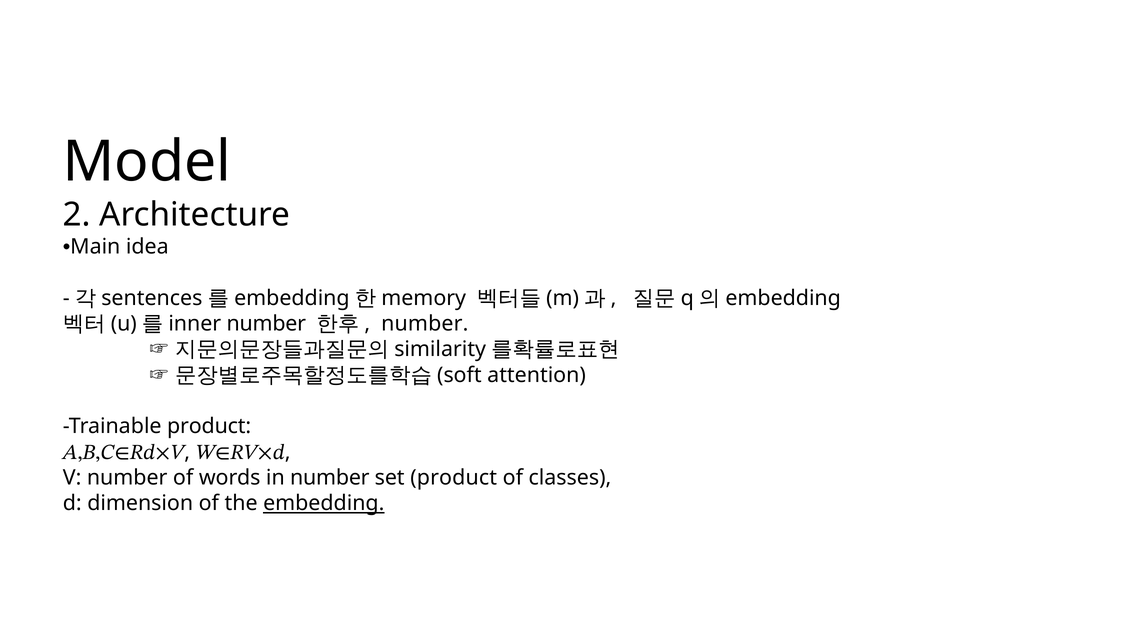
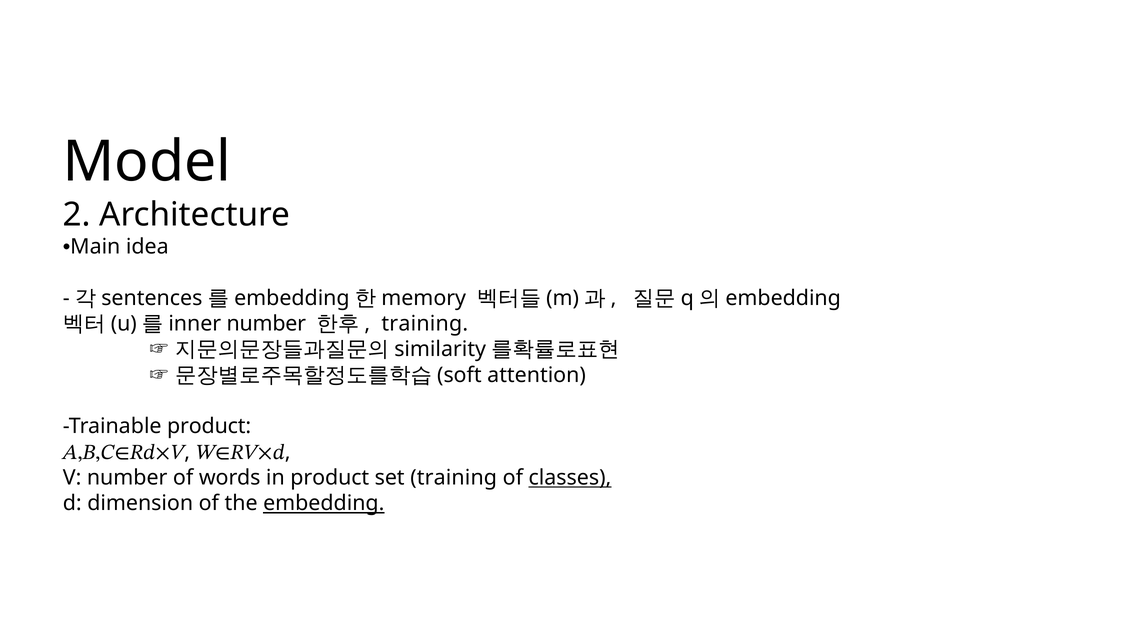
number at (425, 324): number -> training
number at (330, 478): number -> product
set product: product -> training
classes underline: none -> present
